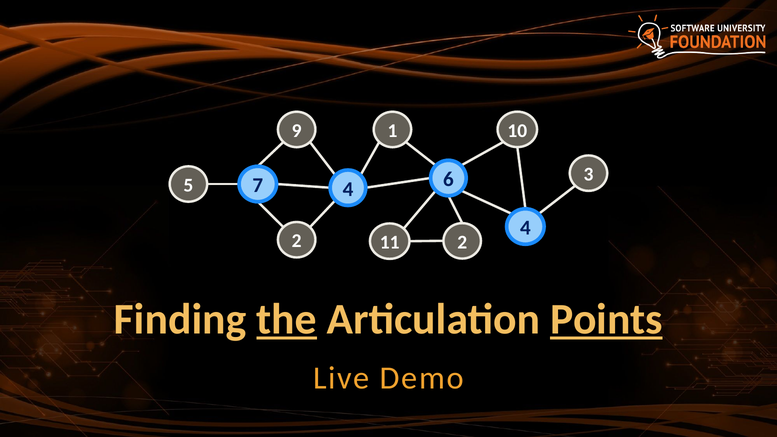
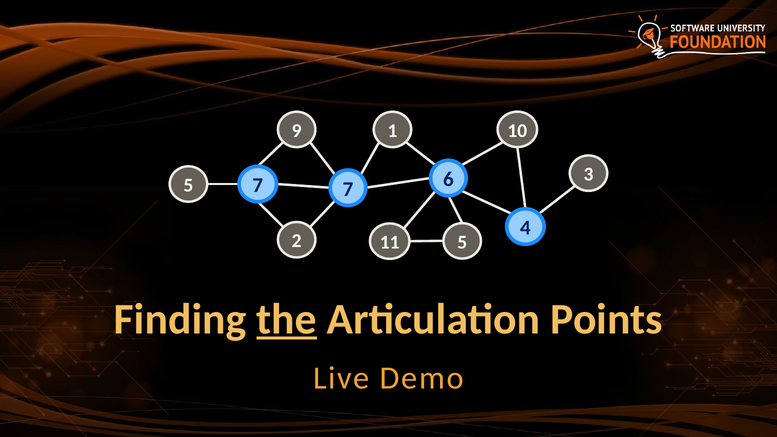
7 4: 4 -> 7
2 2: 2 -> 5
Points underline: present -> none
